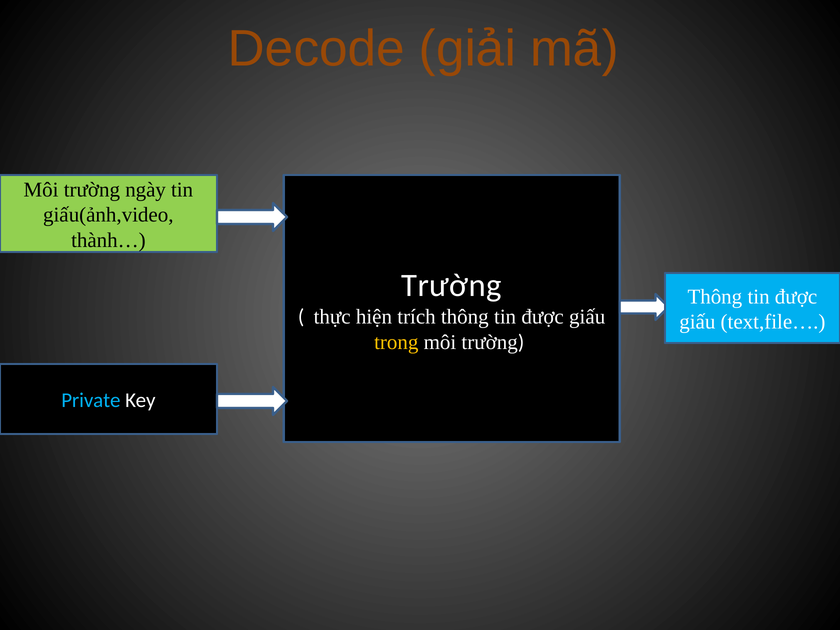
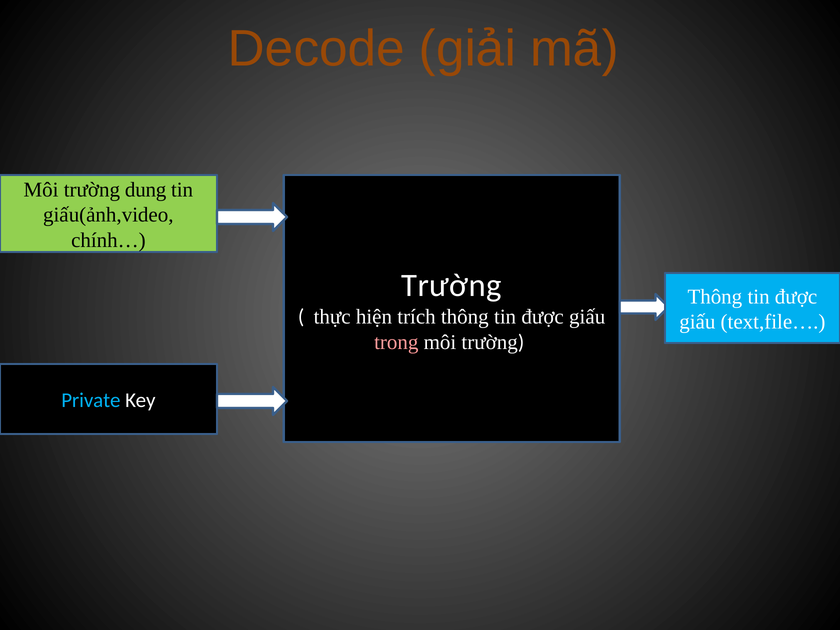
ngày: ngày -> dung
thành…: thành… -> chính…
trong colour: yellow -> pink
